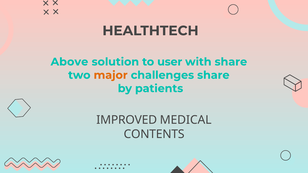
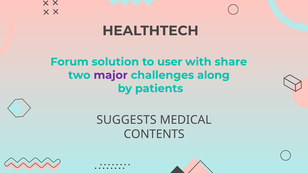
Above: Above -> Forum
major colour: orange -> purple
challenges share: share -> along
IMPROVED: IMPROVED -> SUGGESTS
